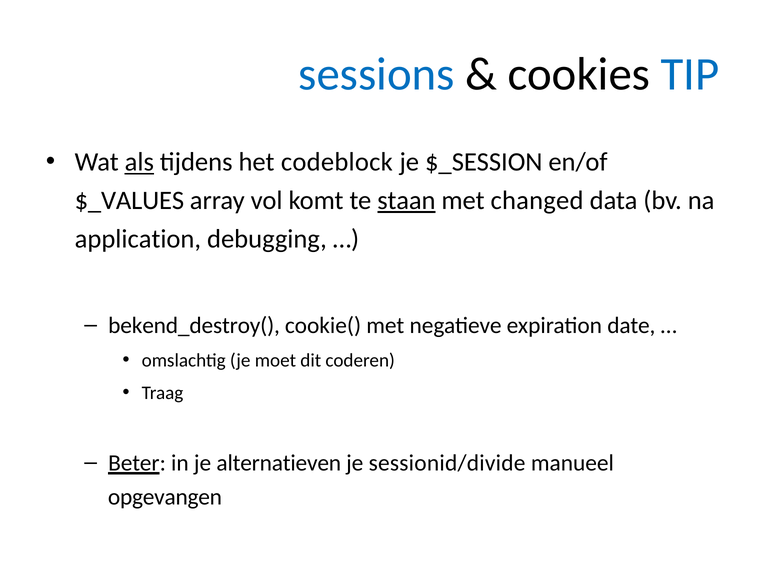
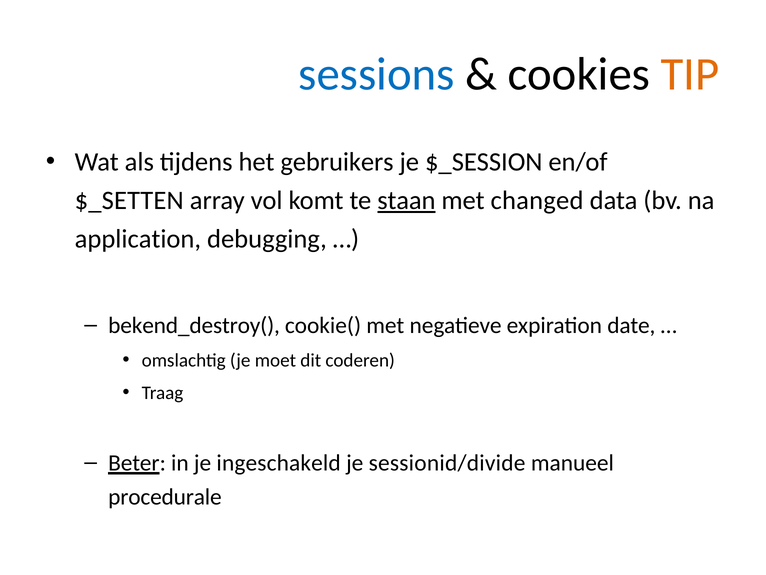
TIP colour: blue -> orange
als underline: present -> none
codeblock: codeblock -> gebruikers
$_VALUES: $_VALUES -> $_SETTEN
alternatieven: alternatieven -> ingeschakeld
opgevangen: opgevangen -> procedurale
